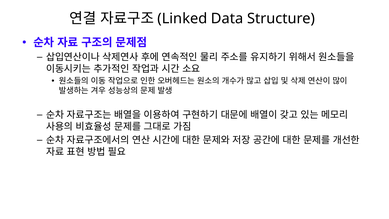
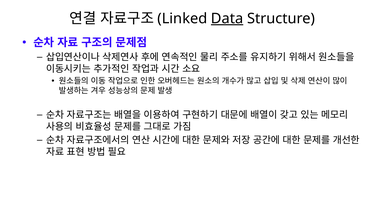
Data underline: none -> present
